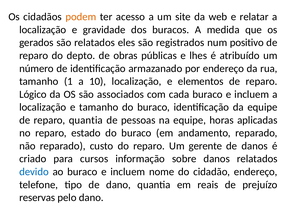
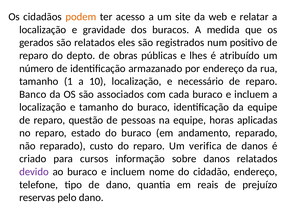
elementos: elementos -> necessário
Lógico: Lógico -> Banco
reparo quantia: quantia -> questão
gerente: gerente -> verifica
devido colour: blue -> purple
